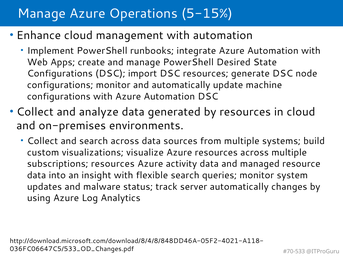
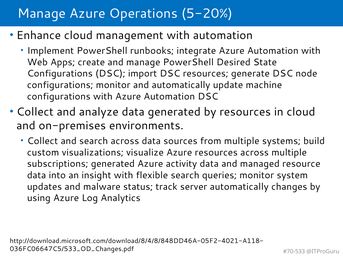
5-15%: 5-15% -> 5-20%
subscriptions resources: resources -> generated
